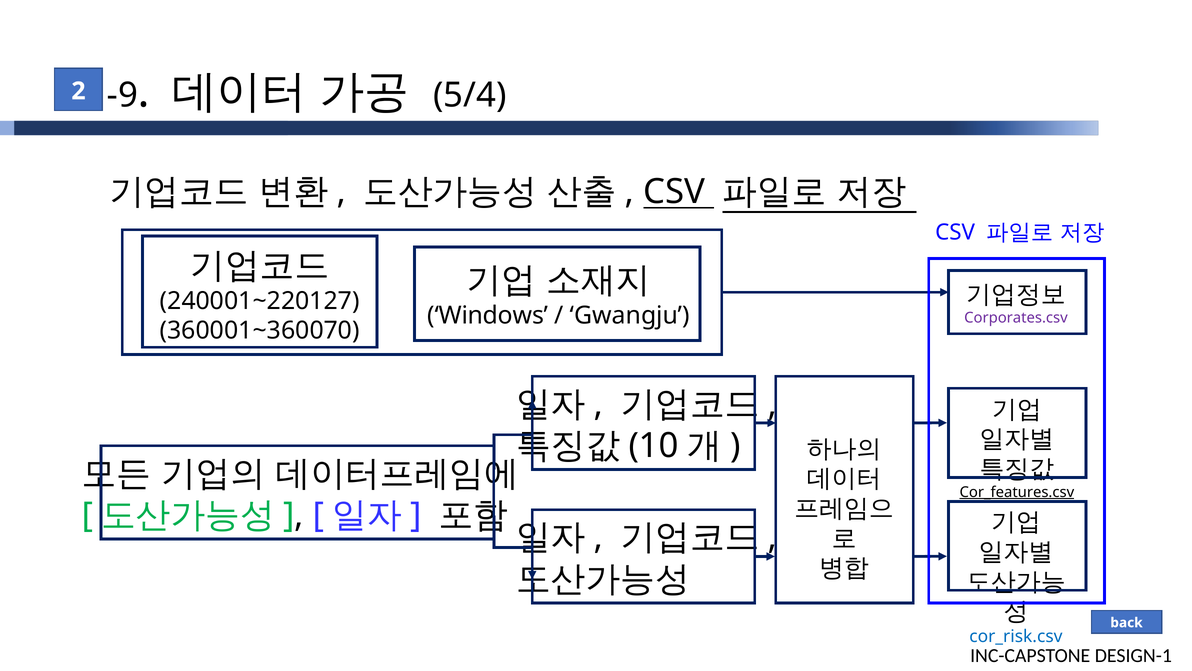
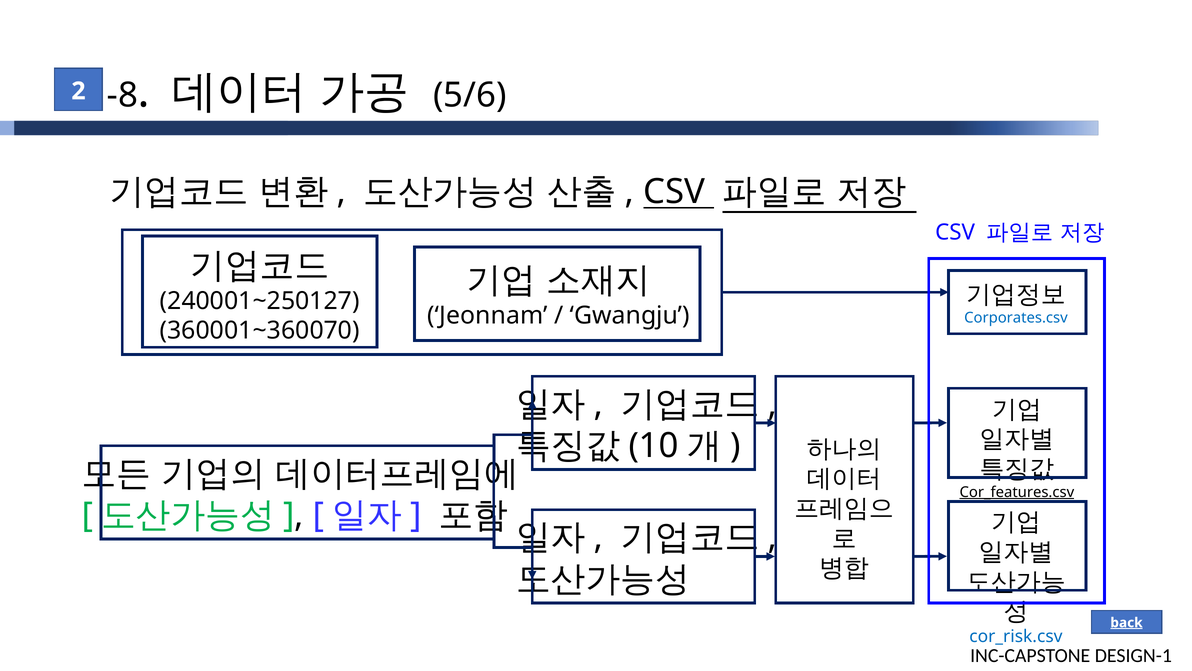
-9: -9 -> -8
5/4: 5/4 -> 5/6
240001~220127: 240001~220127 -> 240001~250127
Windows: Windows -> Jeonnam
Corporates.csv colour: purple -> blue
back underline: none -> present
